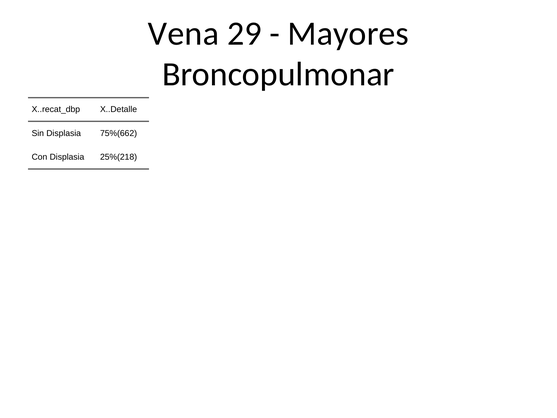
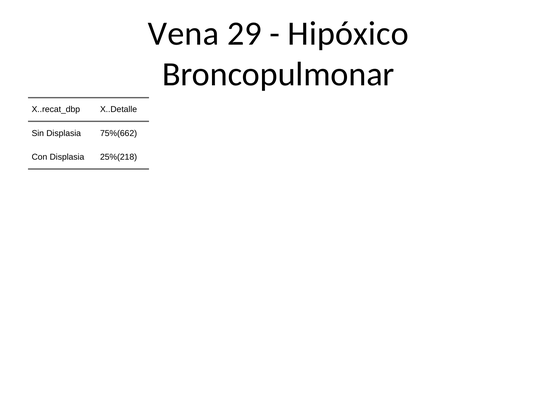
Mayores: Mayores -> Hipóxico
